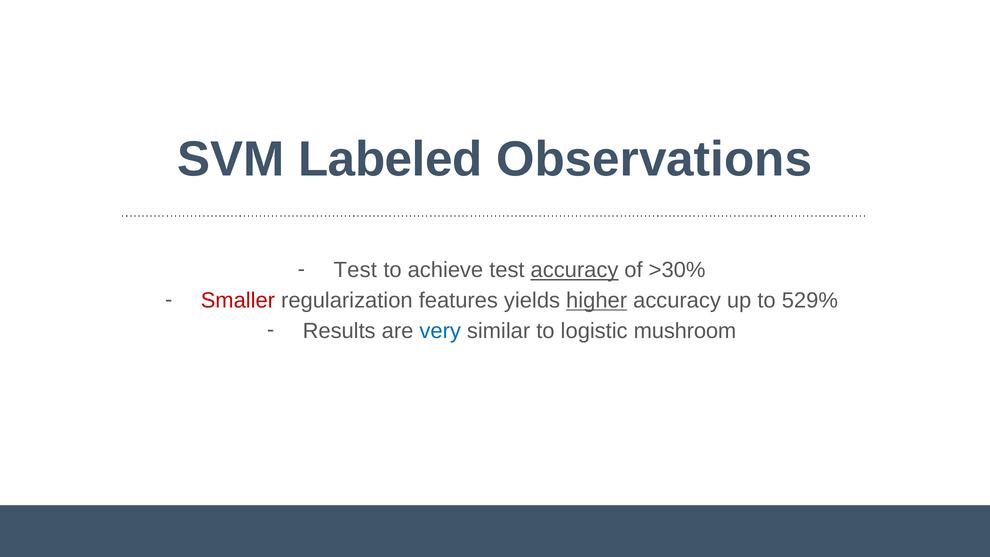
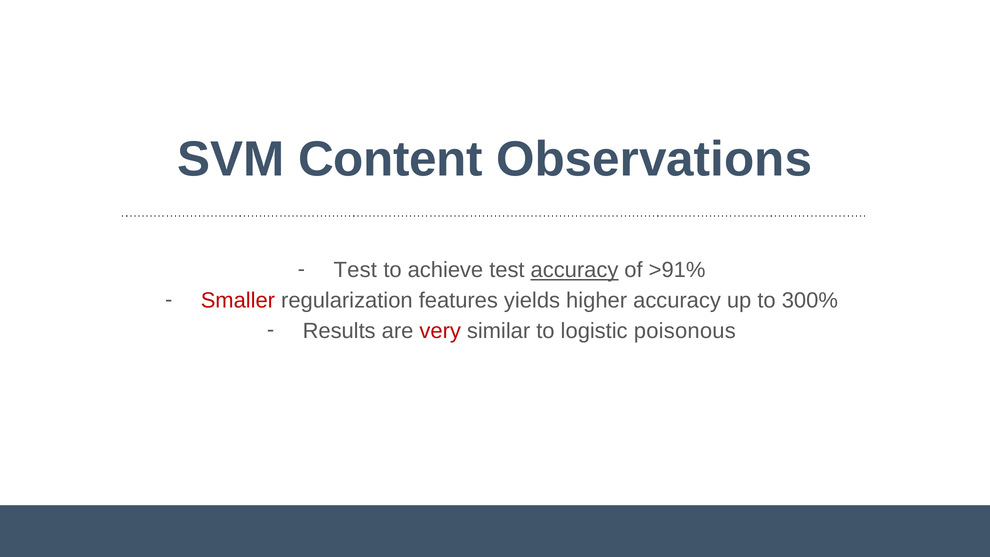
Labeled: Labeled -> Content
>30%: >30% -> >91%
higher underline: present -> none
529%: 529% -> 300%
very colour: blue -> red
mushroom: mushroom -> poisonous
